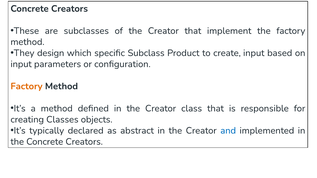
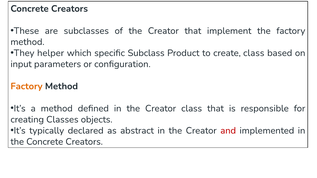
design: design -> helper
create input: input -> class
and colour: blue -> red
